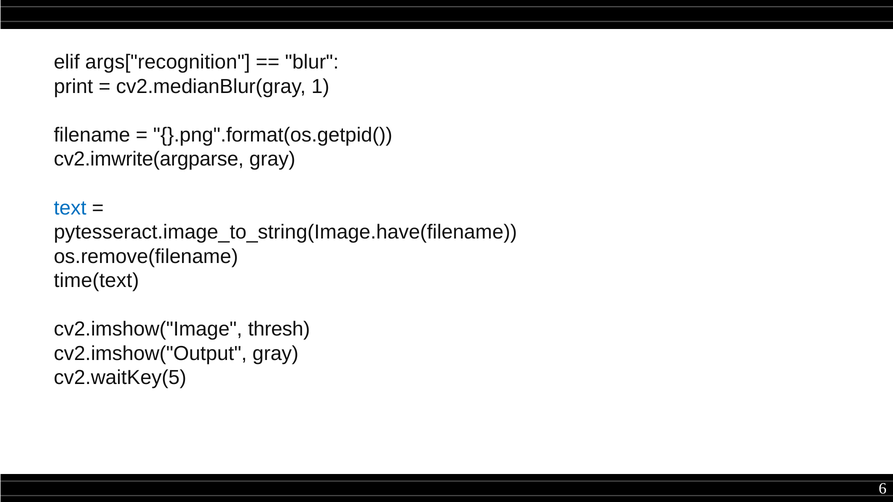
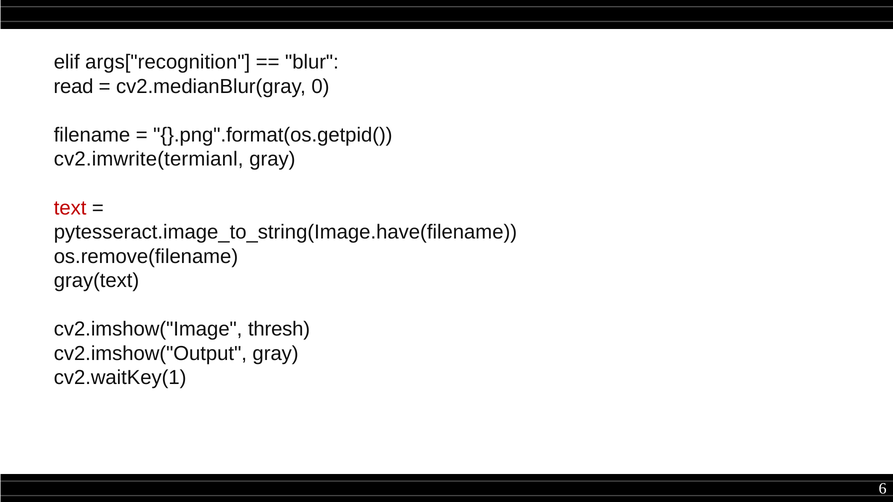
print: print -> read
1: 1 -> 0
cv2.imwrite(argparse: cv2.imwrite(argparse -> cv2.imwrite(termianl
text colour: blue -> red
time(text: time(text -> gray(text
cv2.waitKey(5: cv2.waitKey(5 -> cv2.waitKey(1
